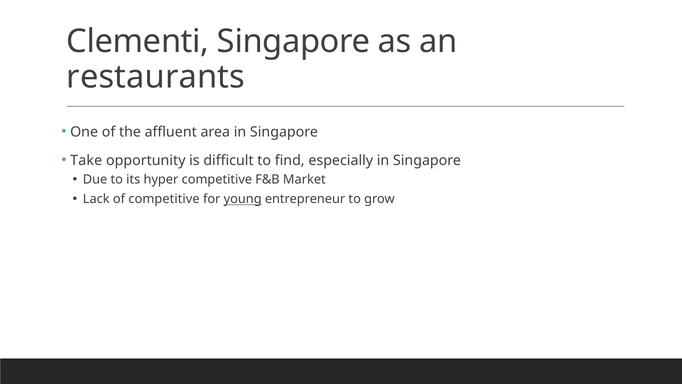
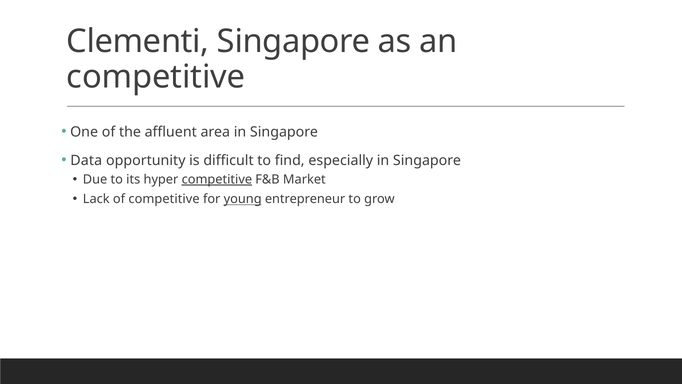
restaurants at (156, 77): restaurants -> competitive
Take: Take -> Data
competitive at (217, 179) underline: none -> present
